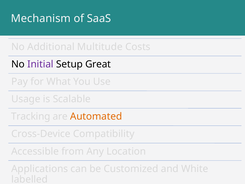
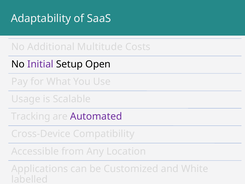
Mechanism: Mechanism -> Adaptability
Great: Great -> Open
Automated colour: orange -> purple
